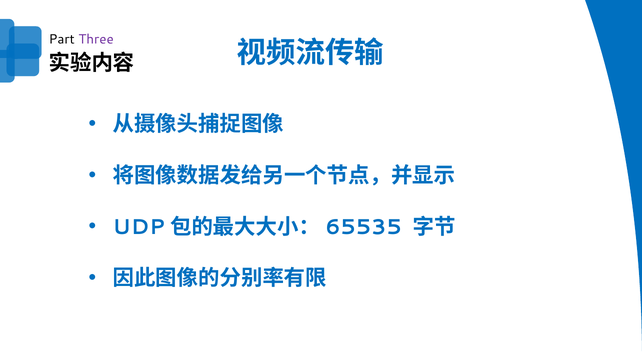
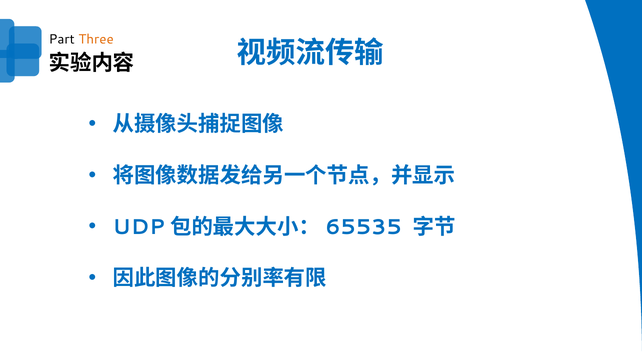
Three colour: purple -> orange
